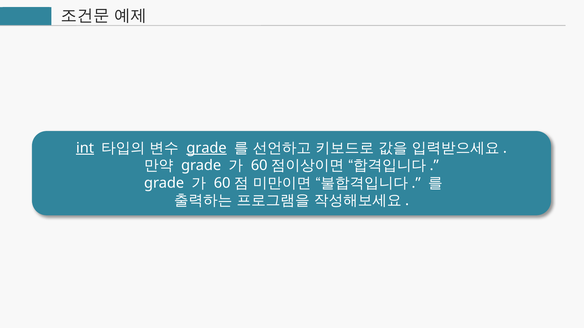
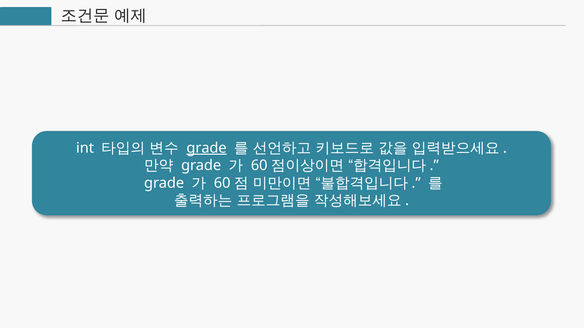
int underline: present -> none
